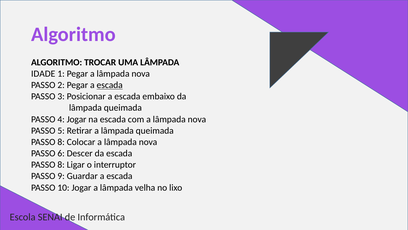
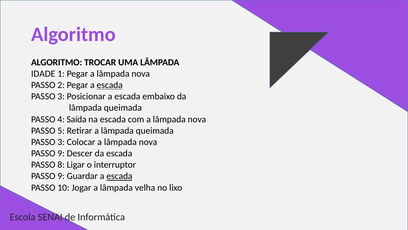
4 Jogar: Jogar -> Saída
8 at (61, 142): 8 -> 3
6 at (61, 153): 6 -> 9
escada at (119, 176) underline: none -> present
